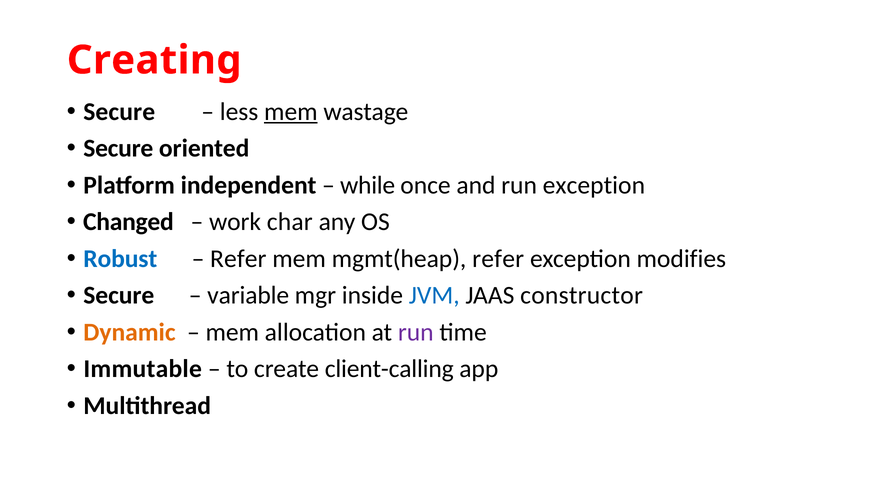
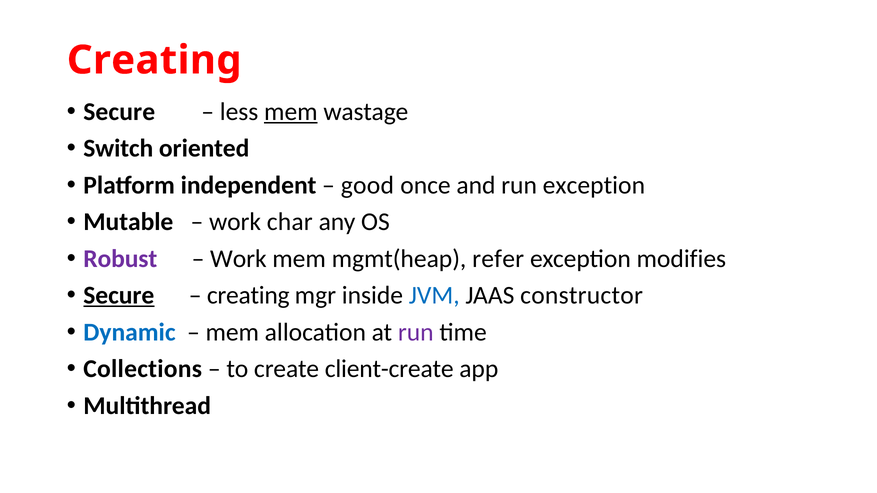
Secure at (118, 149): Secure -> Switch
while: while -> good
Changed: Changed -> Mutable
Robust colour: blue -> purple
Refer at (238, 259): Refer -> Work
Secure at (119, 296) underline: none -> present
variable at (248, 296): variable -> creating
Dynamic colour: orange -> blue
Immutable: Immutable -> Collections
client-calling: client-calling -> client-create
